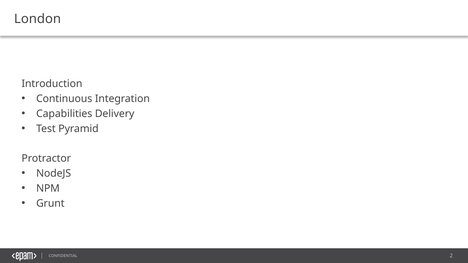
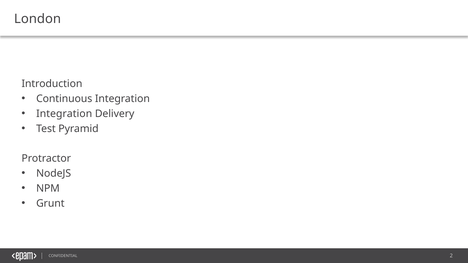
Capabilities at (64, 114): Capabilities -> Integration
